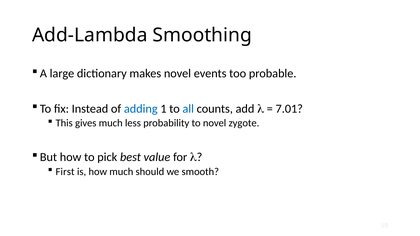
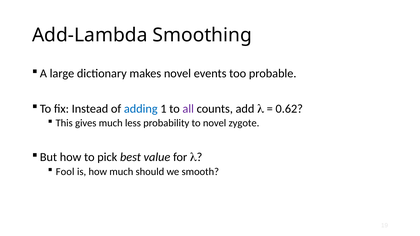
all colour: blue -> purple
7.01: 7.01 -> 0.62
First: First -> Fool
